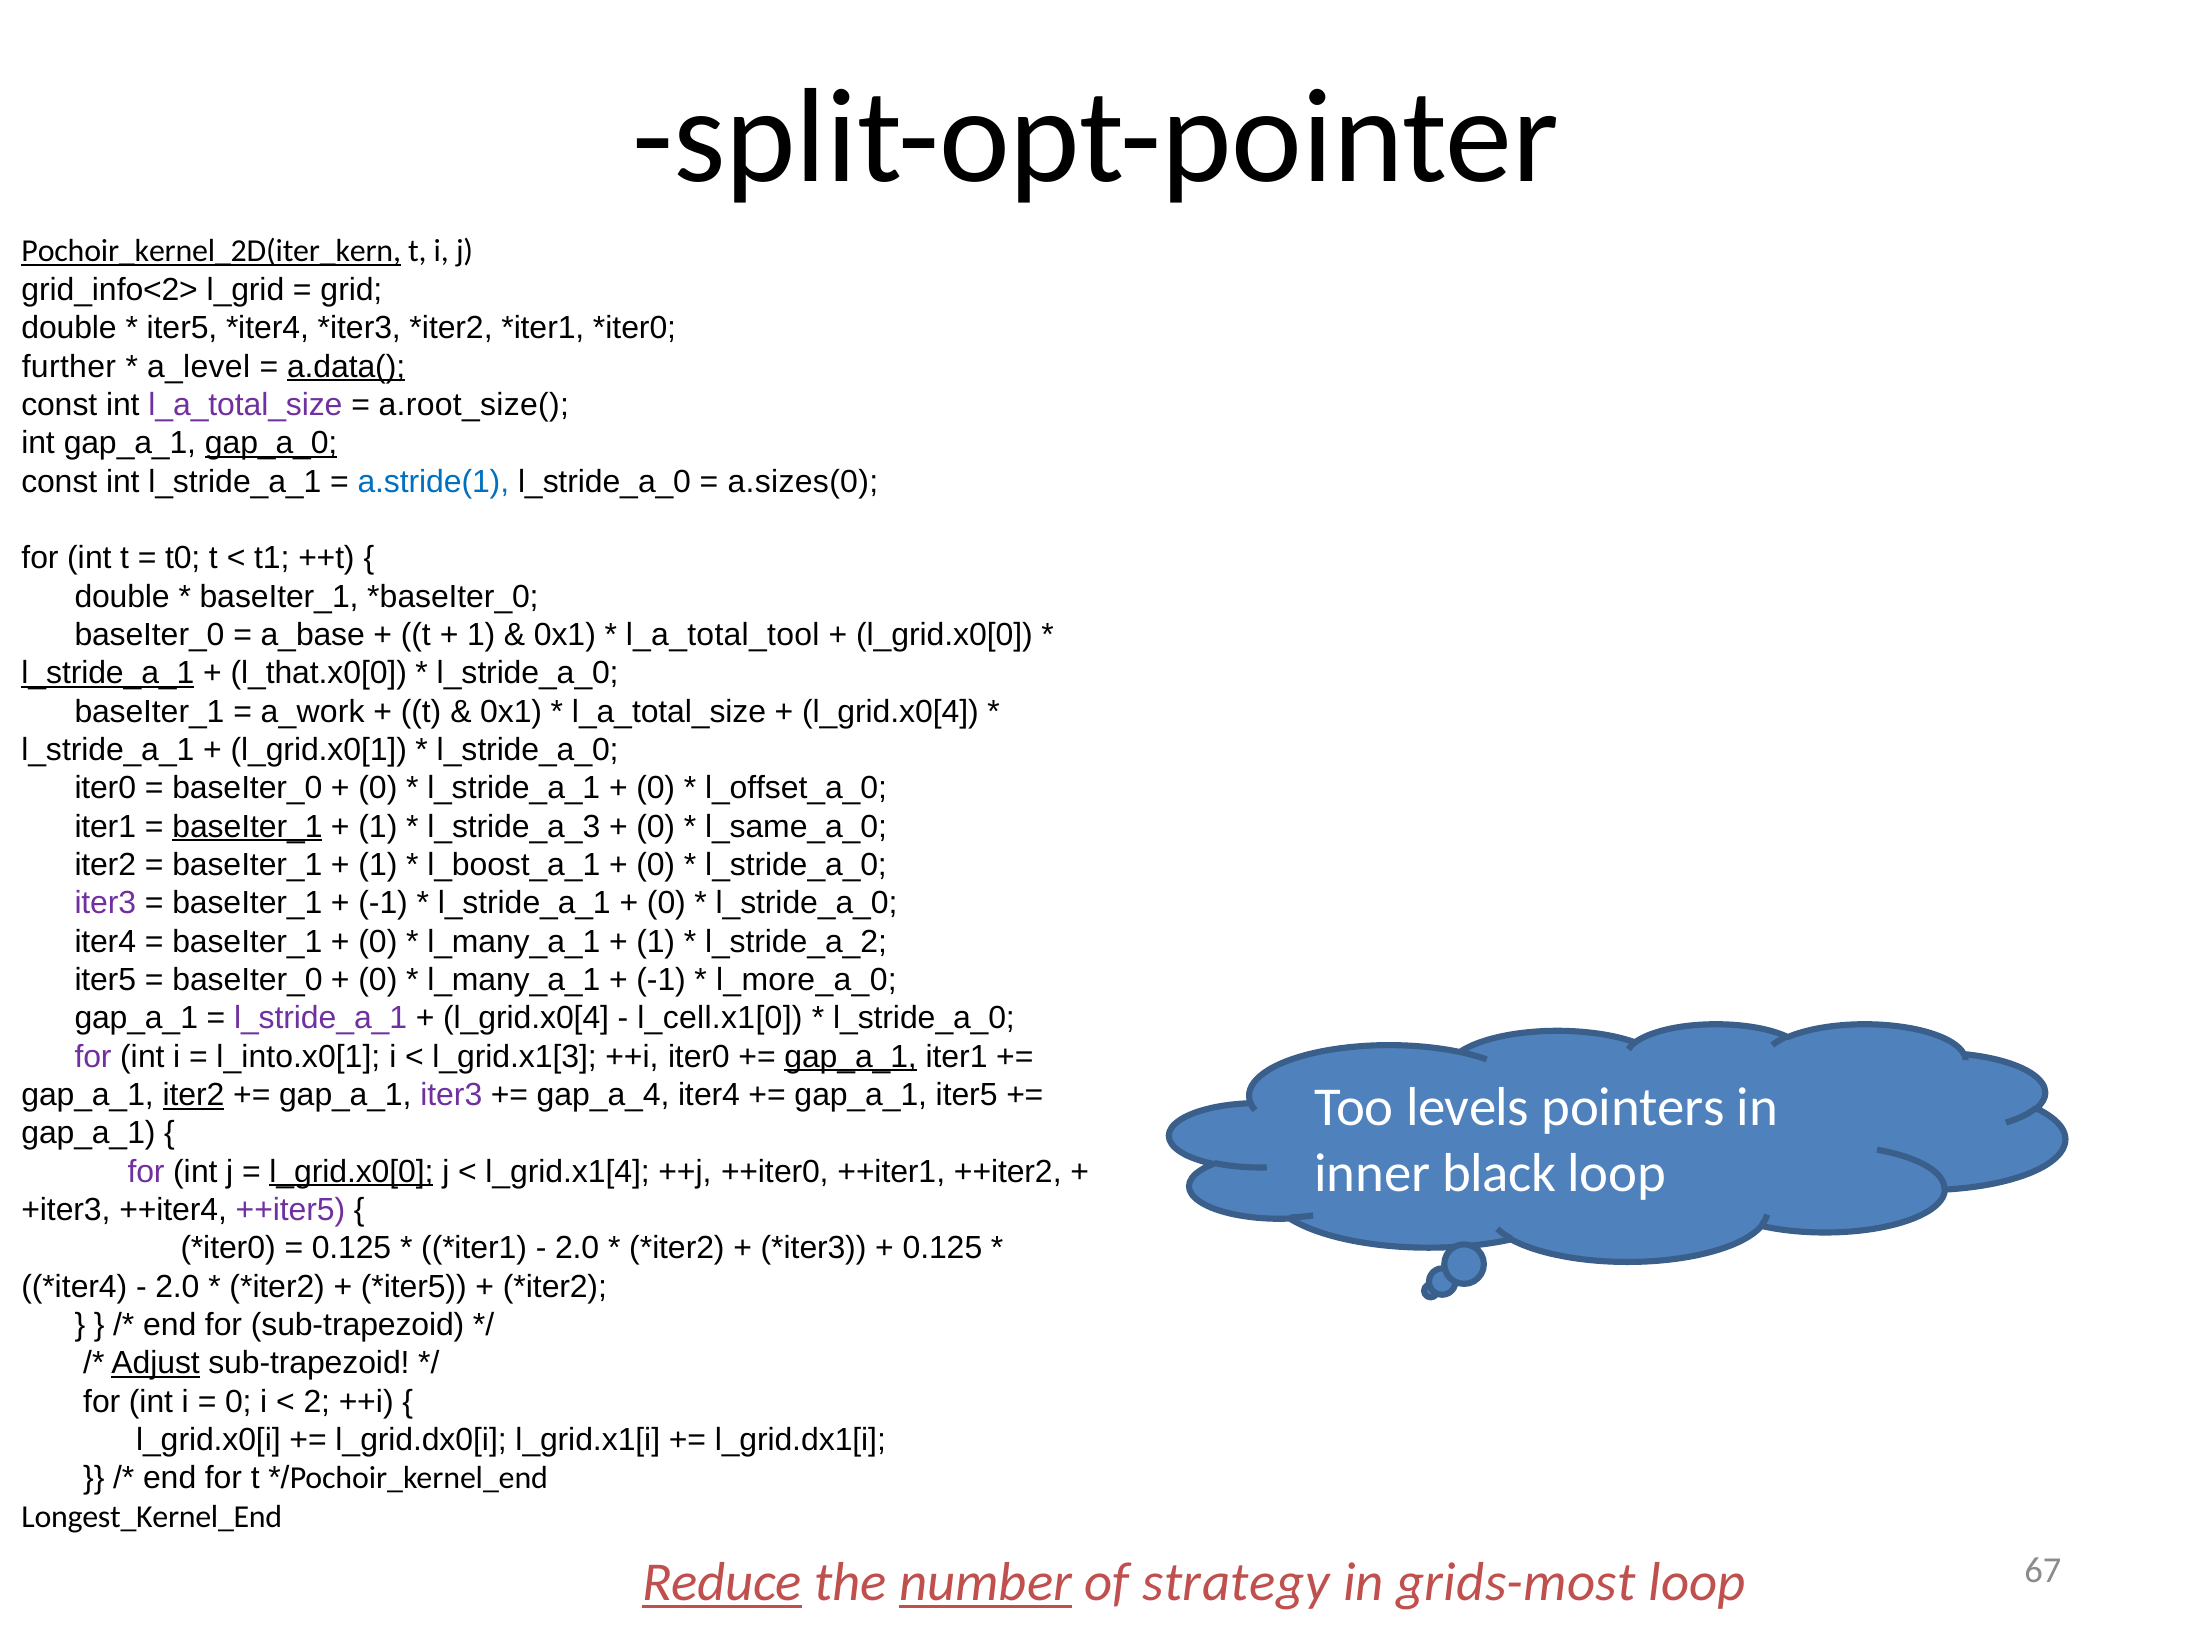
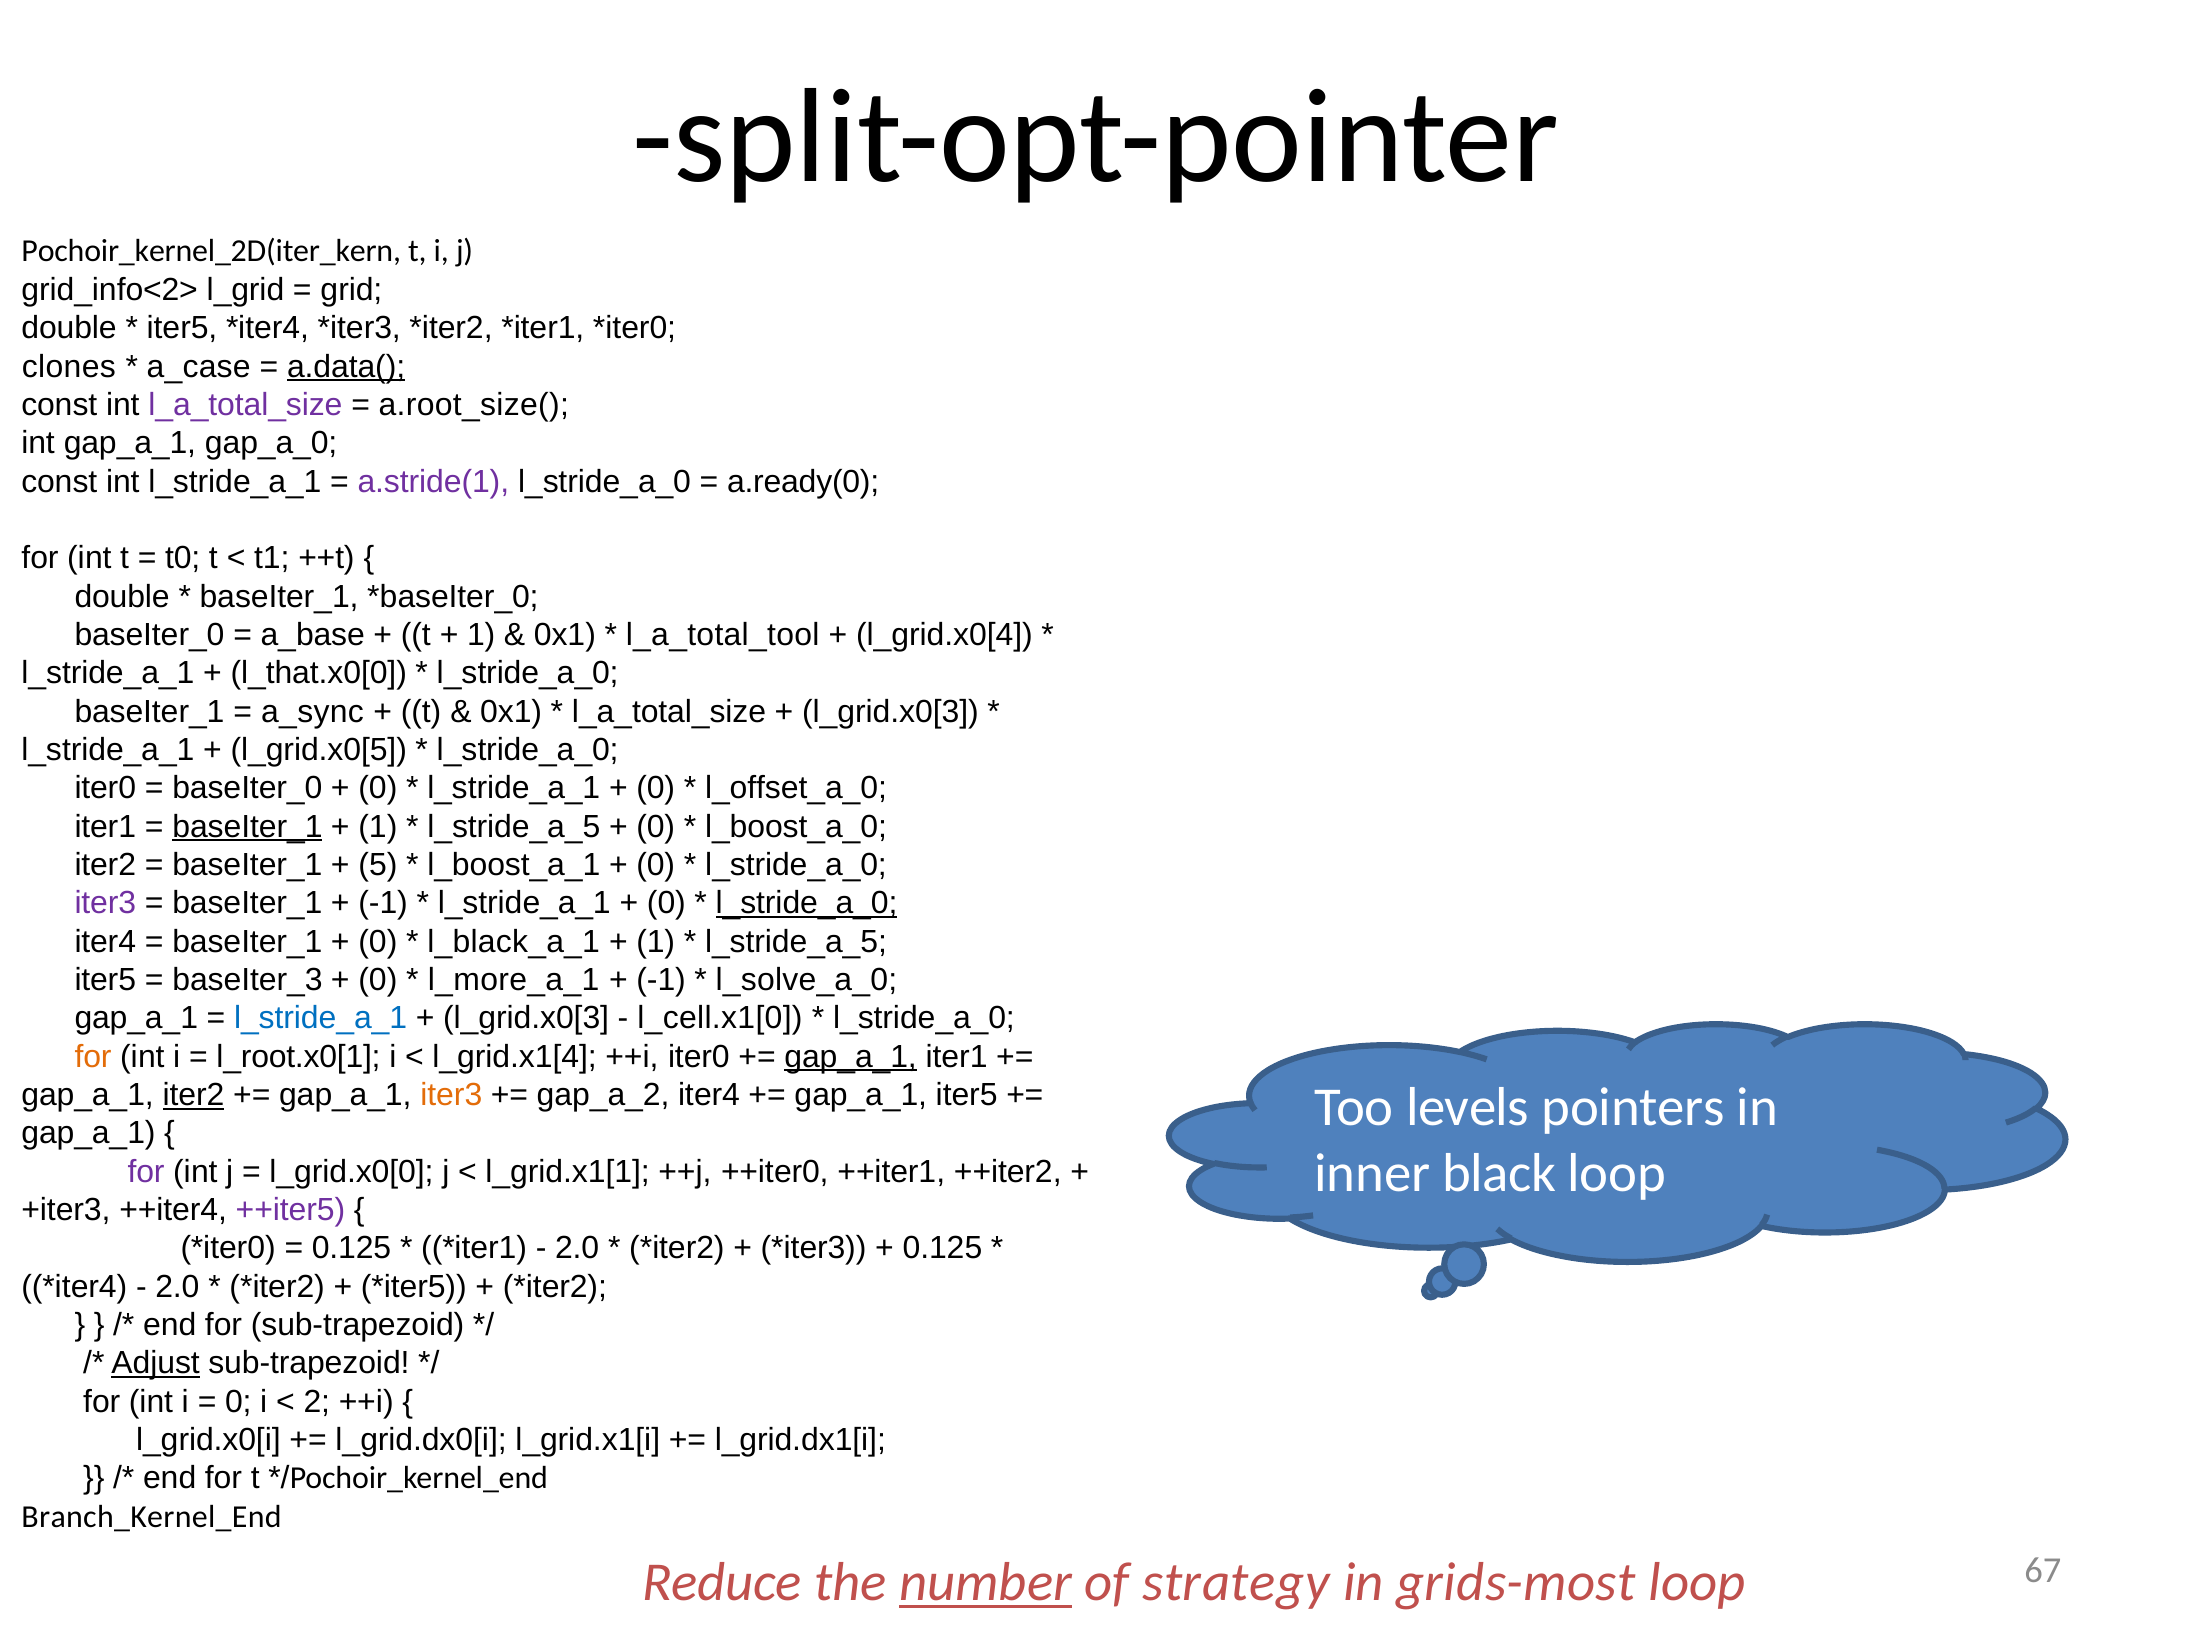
Pochoir_kernel_2D(iter_kern underline: present -> none
further: further -> clones
a_level: a_level -> a_case
gap_a_0 underline: present -> none
a.stride(1 colour: blue -> purple
a.sizes(0: a.sizes(0 -> a.ready(0
l_grid.x0[0 at (944, 635): l_grid.x0[0 -> l_grid.x0[4
l_stride_a_1 at (108, 673) underline: present -> none
a_work: a_work -> a_sync
l_grid.x0[4 at (890, 711): l_grid.x0[4 -> l_grid.x0[3
l_grid.x0[1: l_grid.x0[1 -> l_grid.x0[5
l_stride_a_3 at (514, 826): l_stride_a_3 -> l_stride_a_5
l_same_a_0: l_same_a_0 -> l_boost_a_0
1 at (378, 865): 1 -> 5
l_stride_a_0 at (807, 903) underline: none -> present
l_many_a_1 at (514, 941): l_many_a_1 -> l_black_a_1
l_stride_a_2 at (796, 941): l_stride_a_2 -> l_stride_a_5
baseIter_0 at (247, 980): baseIter_0 -> baseIter_3
l_many_a_1 at (514, 980): l_many_a_1 -> l_more_a_1
l_more_a_0: l_more_a_0 -> l_solve_a_0
l_stride_a_1 at (321, 1018) colour: purple -> blue
l_grid.x0[4 at (526, 1018): l_grid.x0[4 -> l_grid.x0[3
for at (93, 1056) colour: purple -> orange
l_into.x0[1: l_into.x0[1 -> l_root.x0[1
l_grid.x1[3: l_grid.x1[3 -> l_grid.x1[4
iter3 at (451, 1095) colour: purple -> orange
gap_a_4: gap_a_4 -> gap_a_2
l_grid.x0[0 at (351, 1171) underline: present -> none
l_grid.x1[4: l_grid.x1[4 -> l_grid.x1[1
Longest_Kernel_End: Longest_Kernel_End -> Branch_Kernel_End
Reduce underline: present -> none
